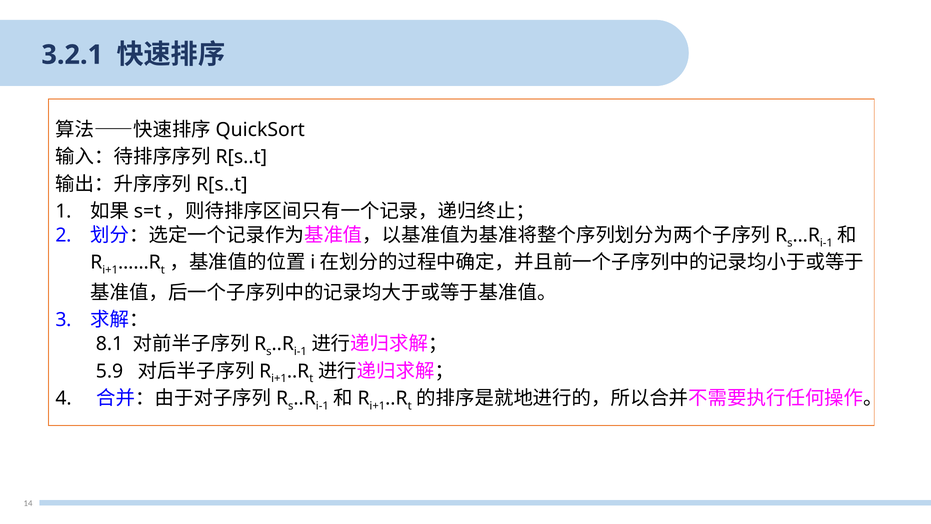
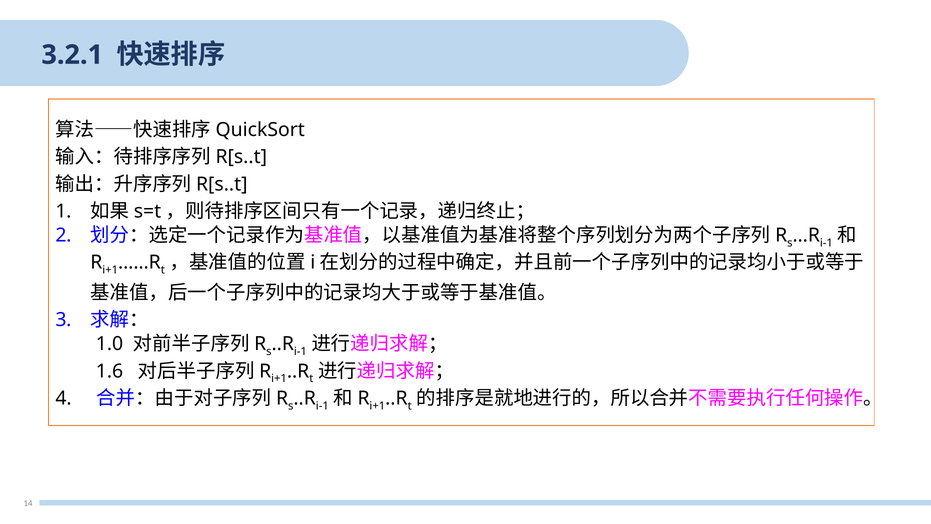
8.1: 8.1 -> 1.0
5.9: 5.9 -> 1.6
